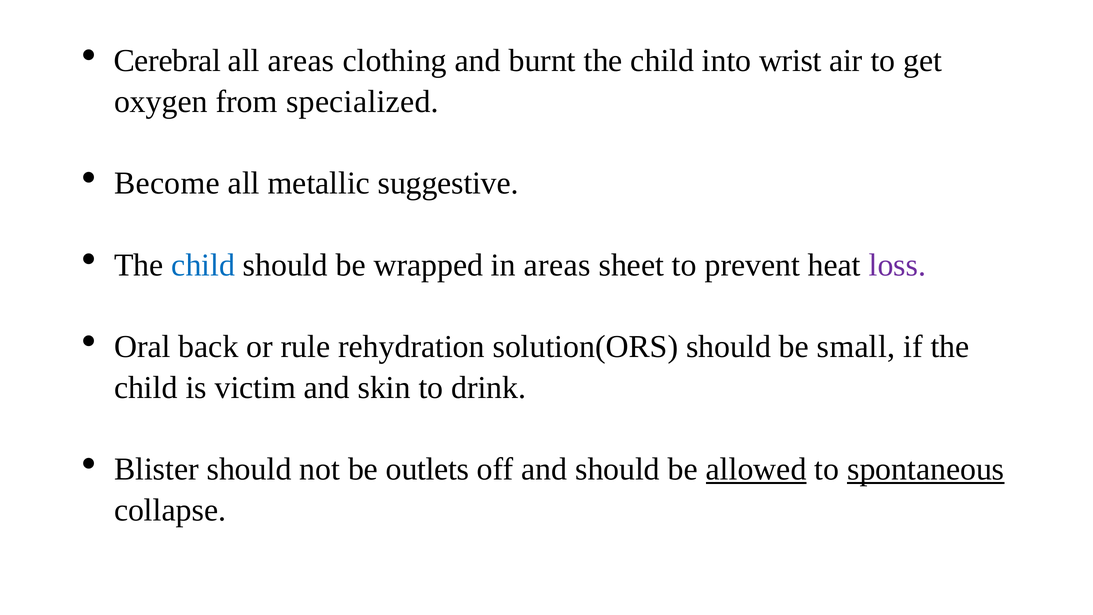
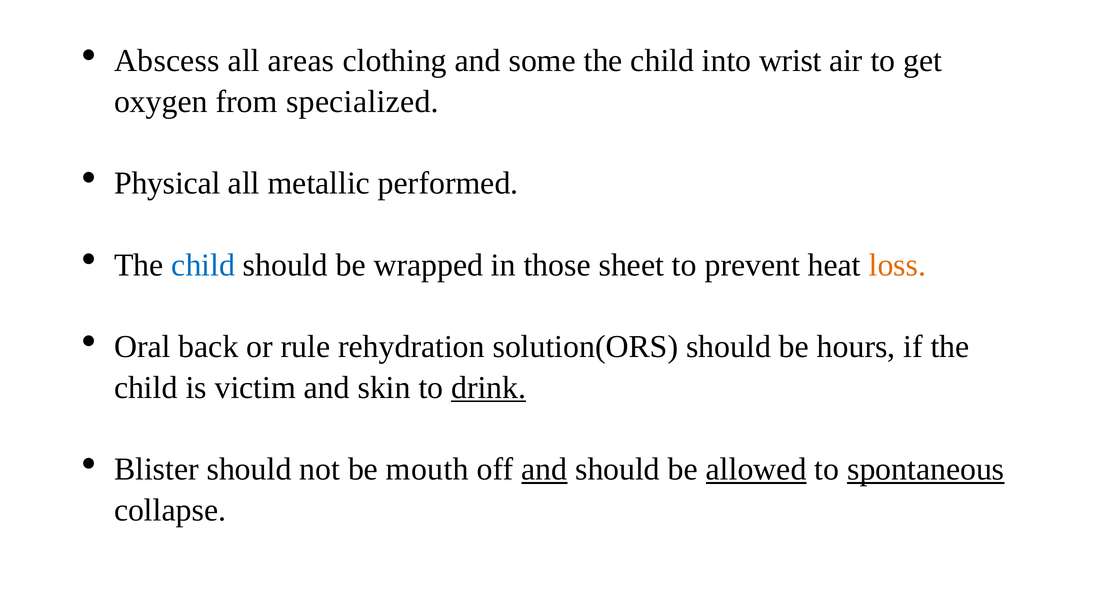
Cerebral: Cerebral -> Abscess
burnt: burnt -> some
Become: Become -> Physical
suggestive: suggestive -> performed
in areas: areas -> those
loss colour: purple -> orange
small: small -> hours
drink underline: none -> present
outlets: outlets -> mouth
and at (544, 469) underline: none -> present
